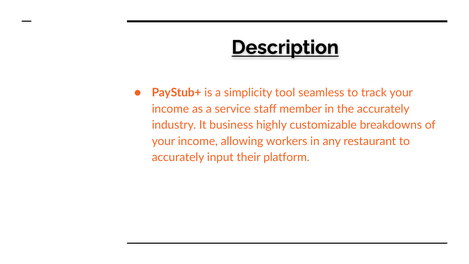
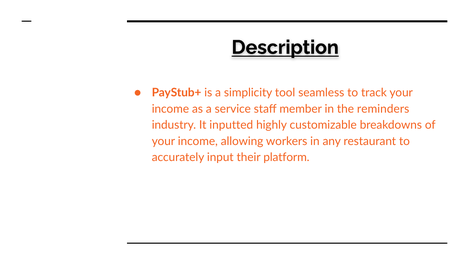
the accurately: accurately -> reminders
business: business -> inputted
